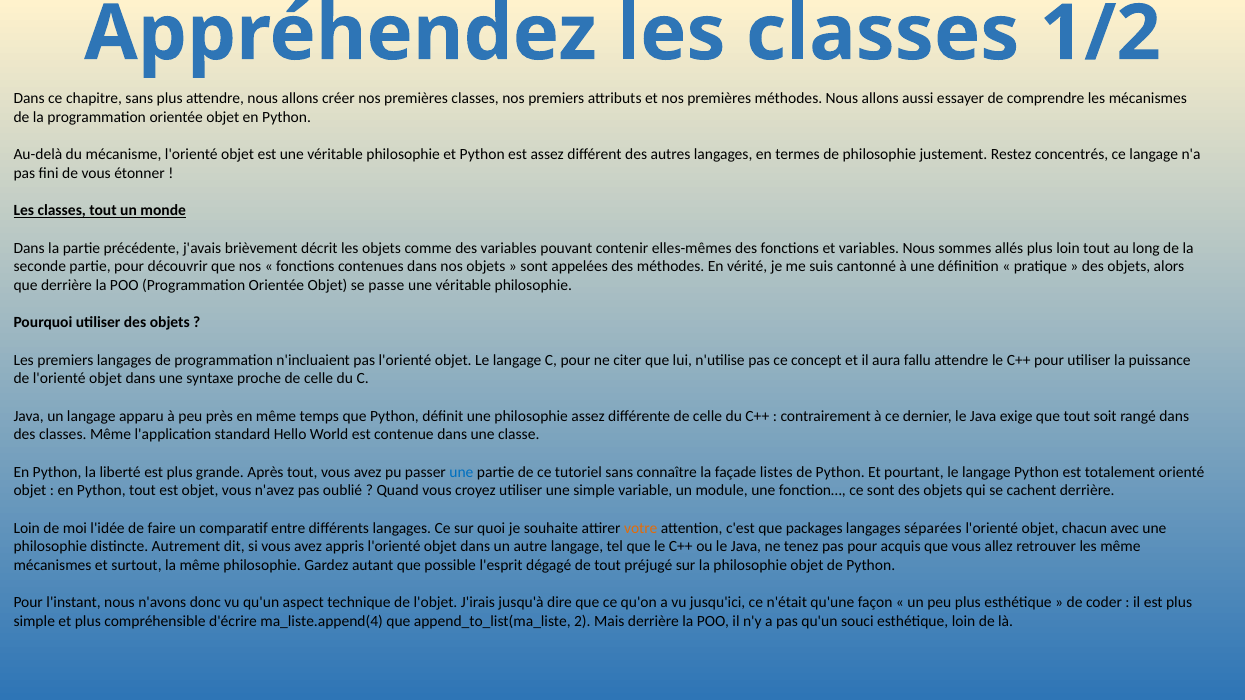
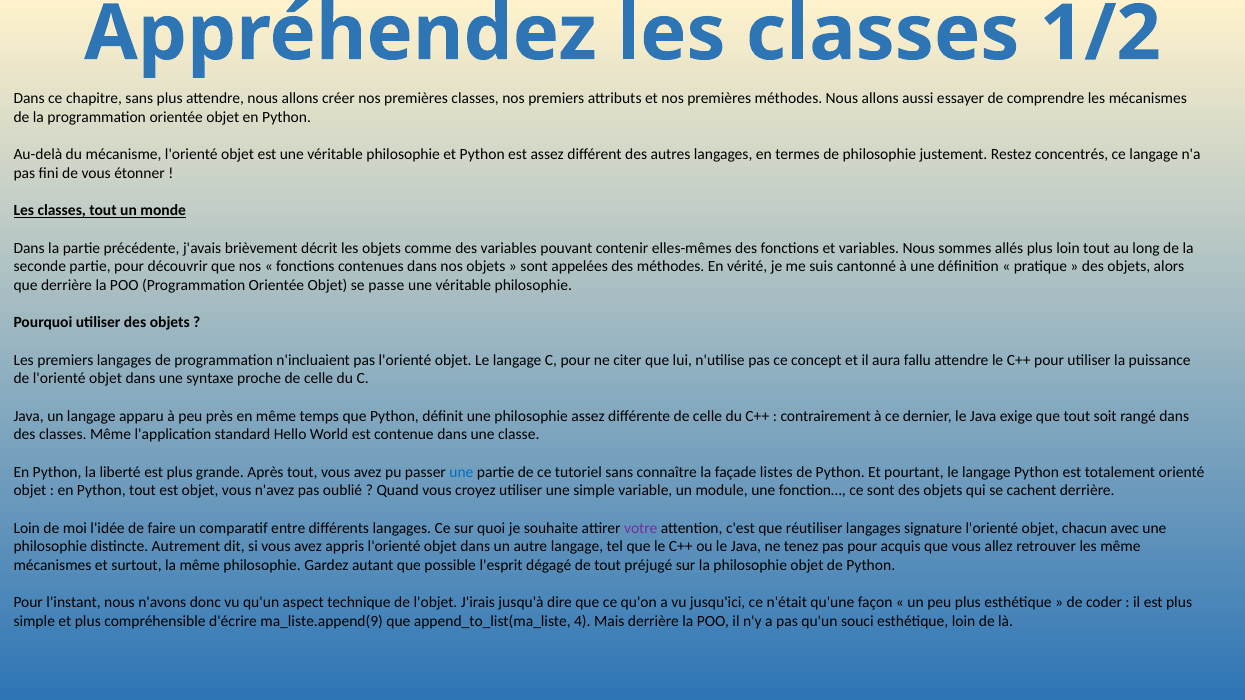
votre colour: orange -> purple
packages: packages -> réutiliser
séparées: séparées -> signature
ma_liste.append(4: ma_liste.append(4 -> ma_liste.append(9
2: 2 -> 4
